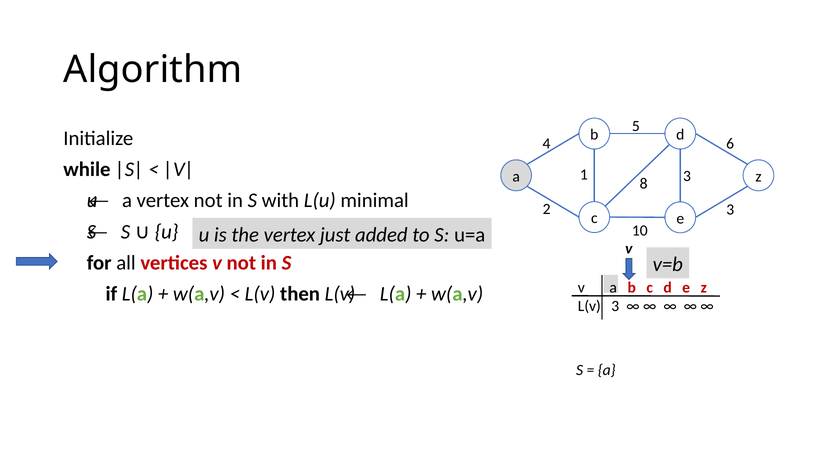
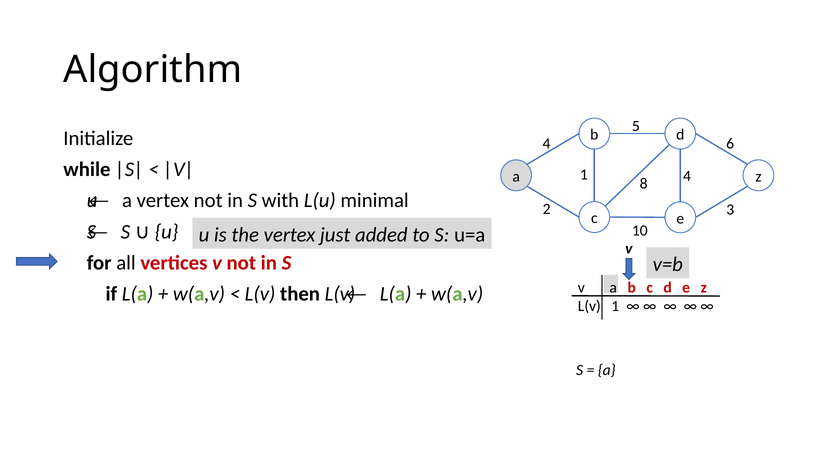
8 3: 3 -> 4
L(v 3: 3 -> 1
